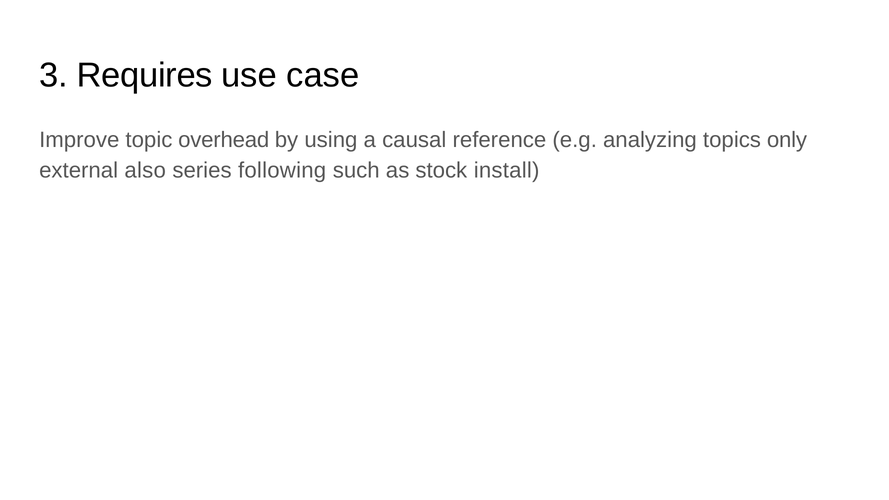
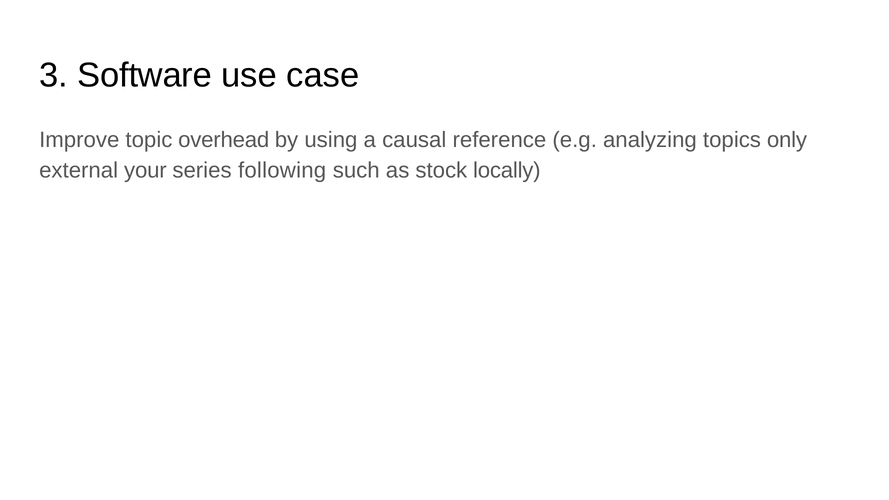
Requires: Requires -> Software
also: also -> your
install: install -> locally
